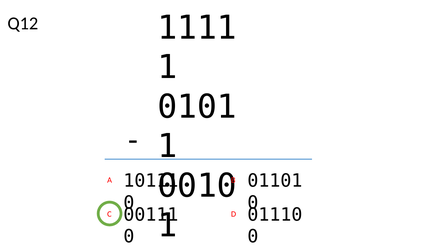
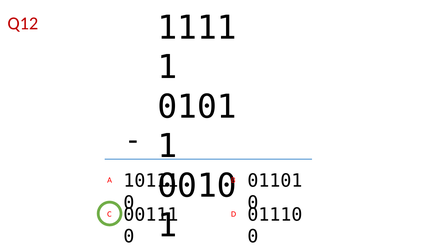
Q12 colour: black -> red
